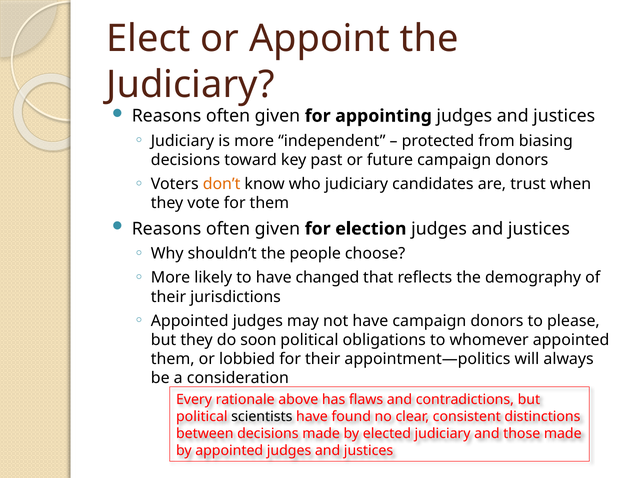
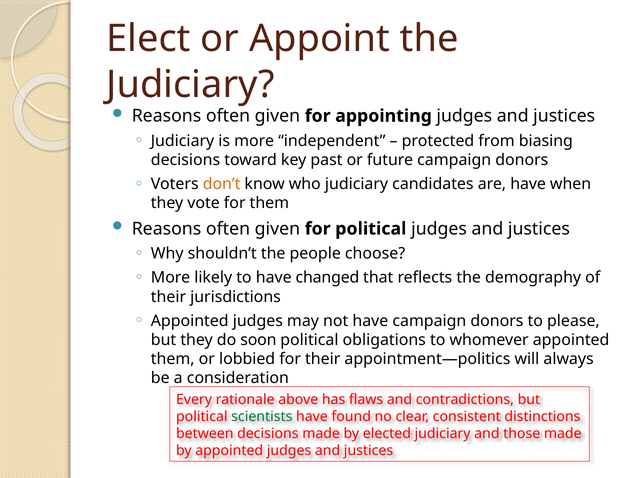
are trust: trust -> have
for election: election -> political
scientists colour: black -> green
